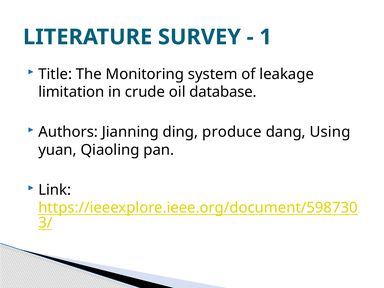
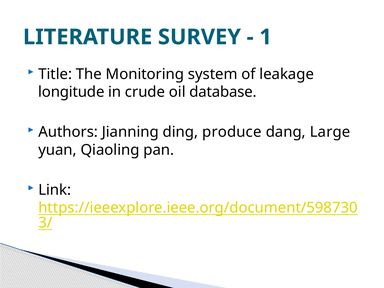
limitation: limitation -> longitude
Using: Using -> Large
